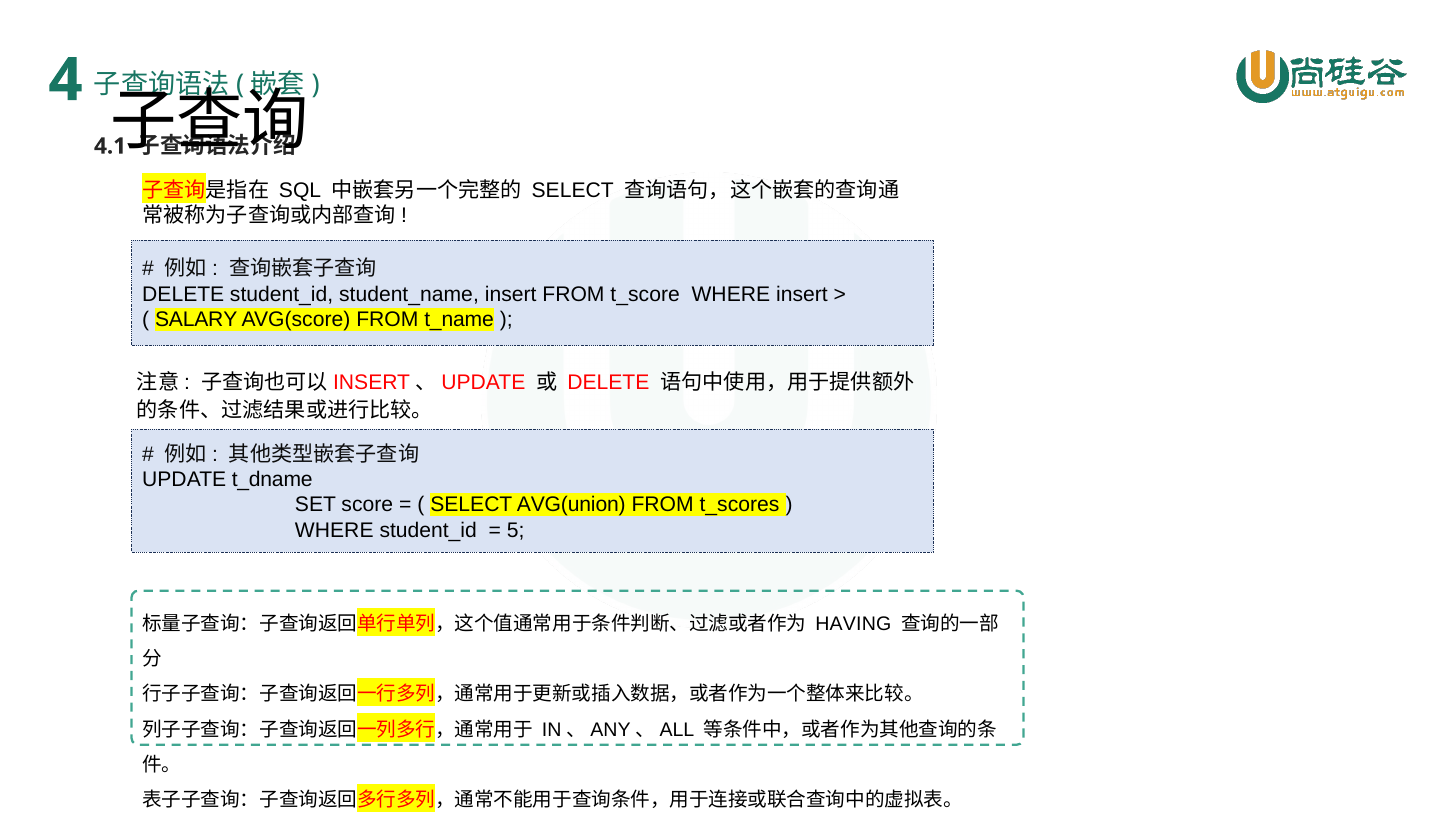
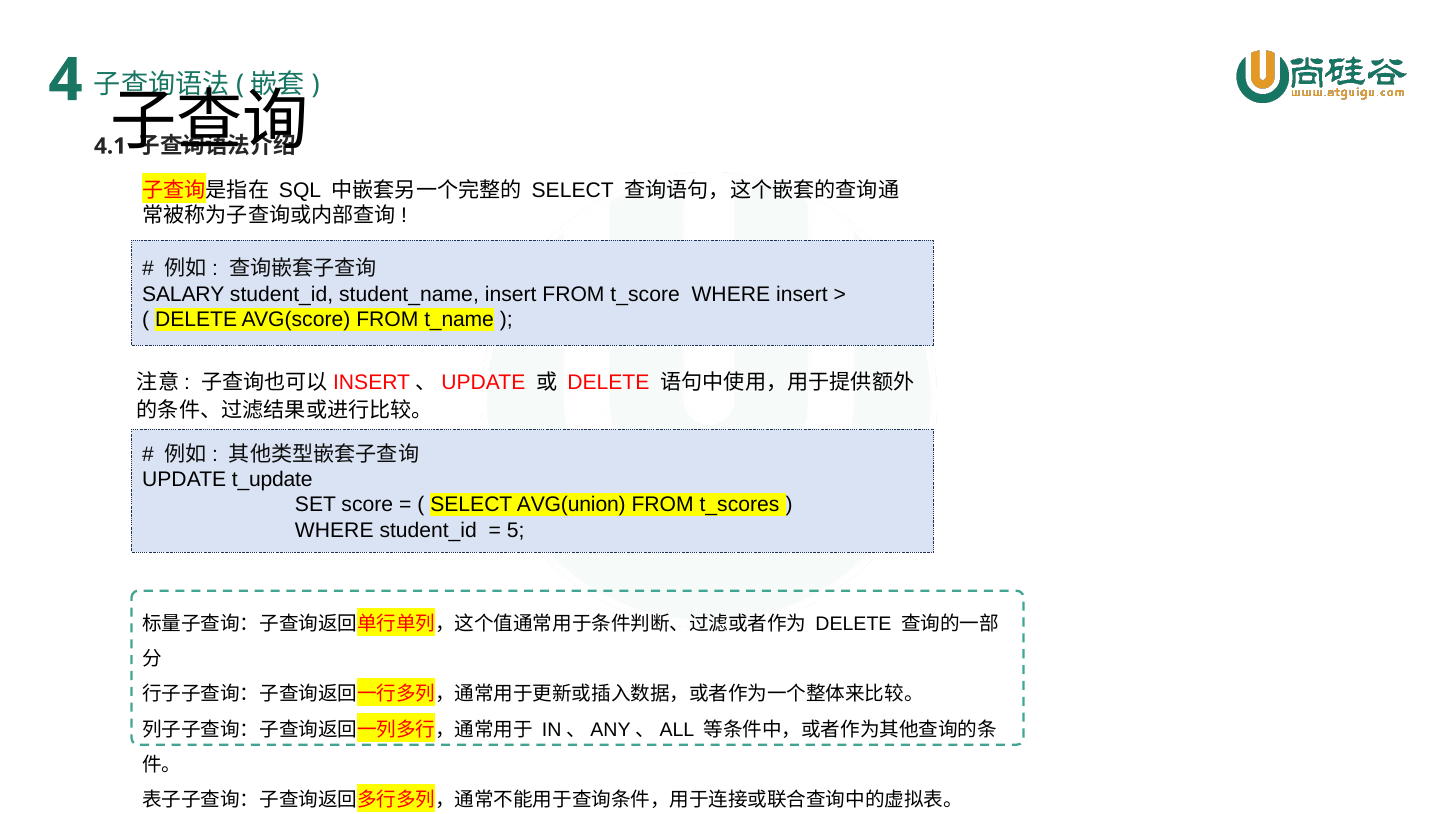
DELETE at (183, 294): DELETE -> SALARY
SALARY at (196, 320): SALARY -> DELETE
t_dname: t_dname -> t_update
HAVING at (853, 624): HAVING -> DELETE
